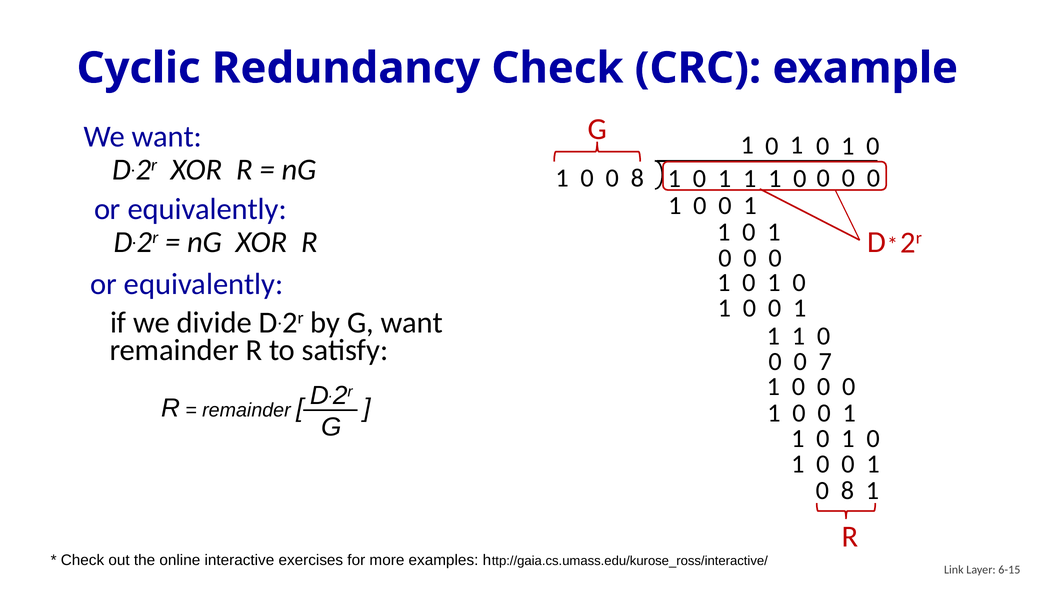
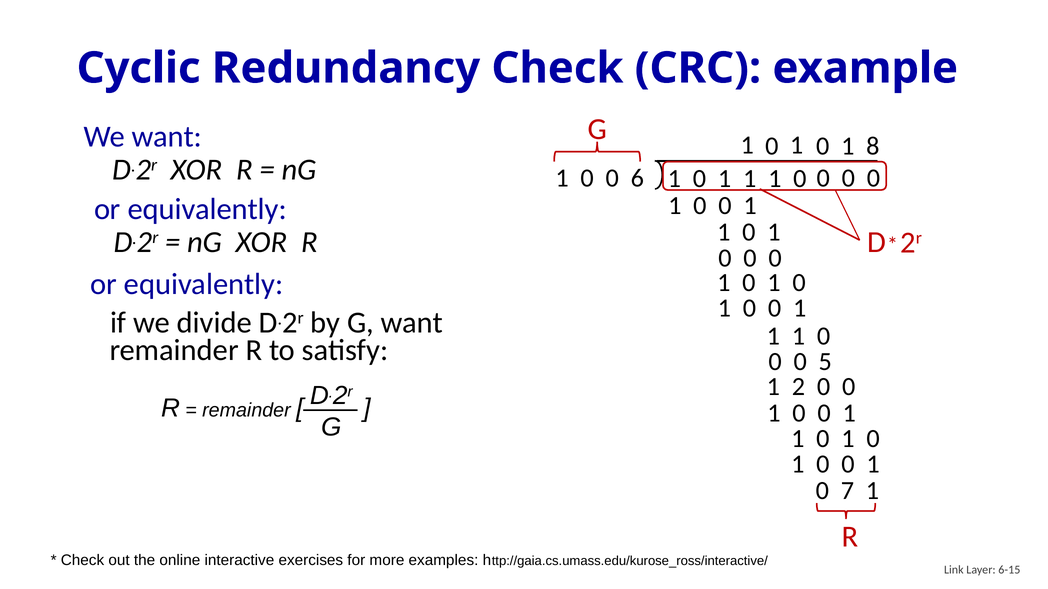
0 at (873, 146): 0 -> 8
8 at (637, 178): 8 -> 6
7: 7 -> 5
0 at (798, 387): 0 -> 2
8 at (847, 491): 8 -> 7
